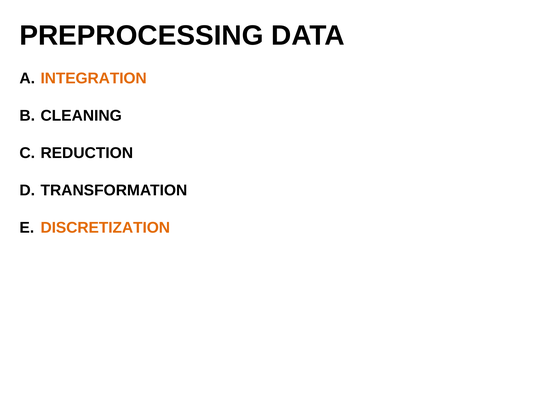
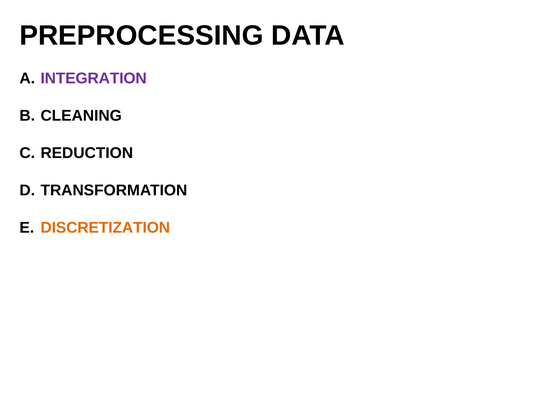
INTEGRATION colour: orange -> purple
